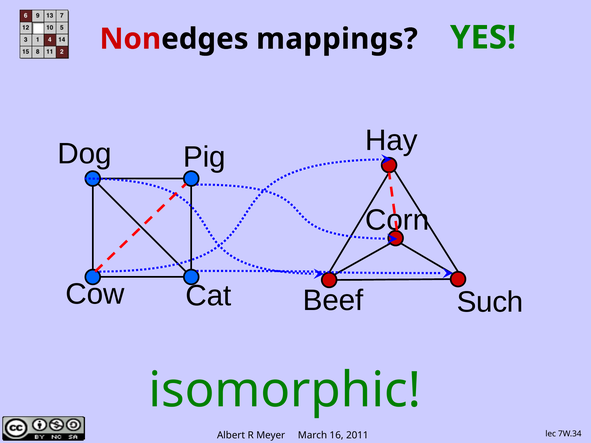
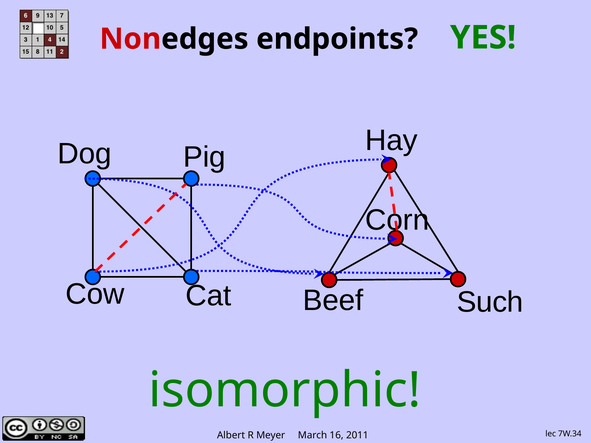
mappings: mappings -> endpoints
